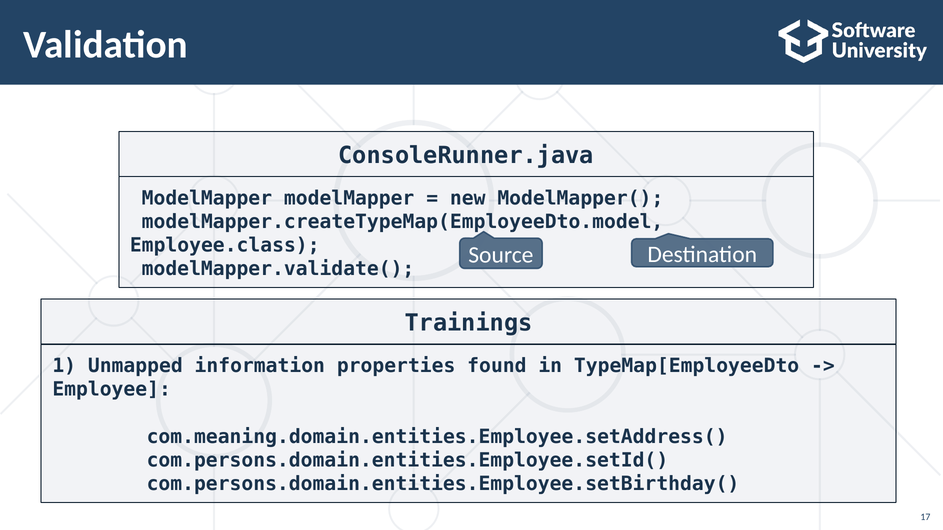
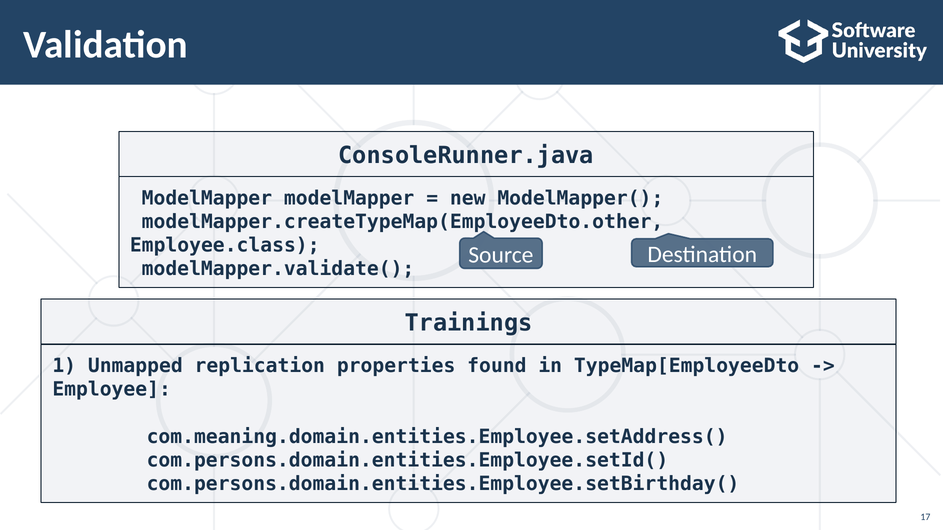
modelMapper.createTypeMap(EmployeeDto.model: modelMapper.createTypeMap(EmployeeDto.model -> modelMapper.createTypeMap(EmployeeDto.other
information: information -> replication
